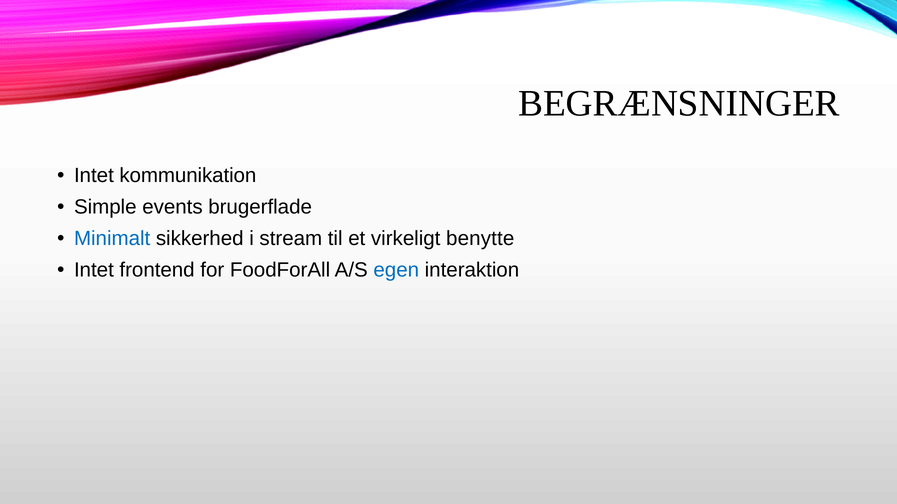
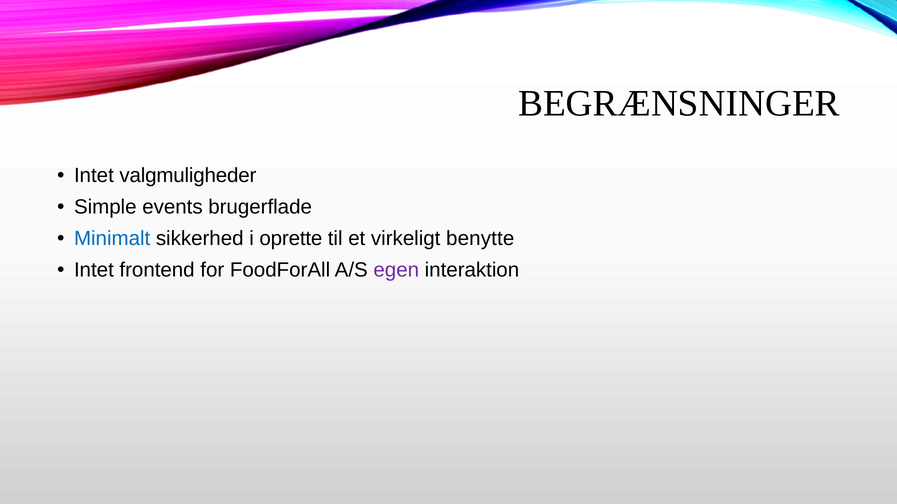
kommunikation: kommunikation -> valgmuligheder
stream: stream -> oprette
egen colour: blue -> purple
